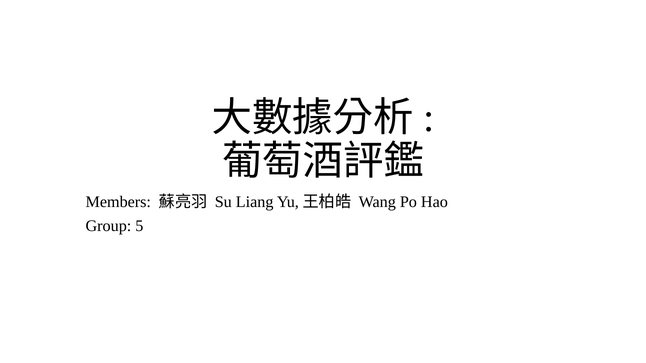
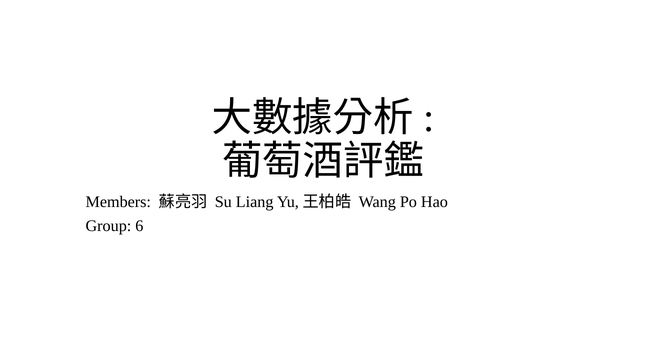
5: 5 -> 6
